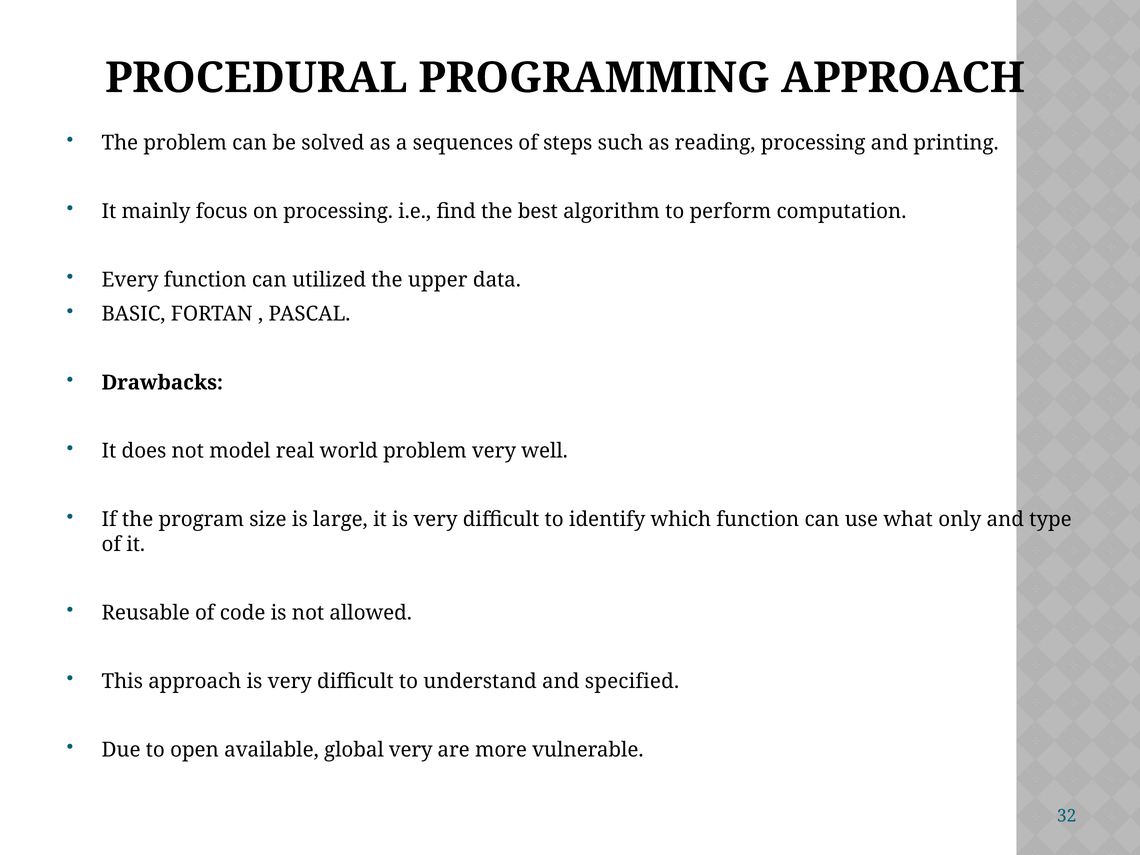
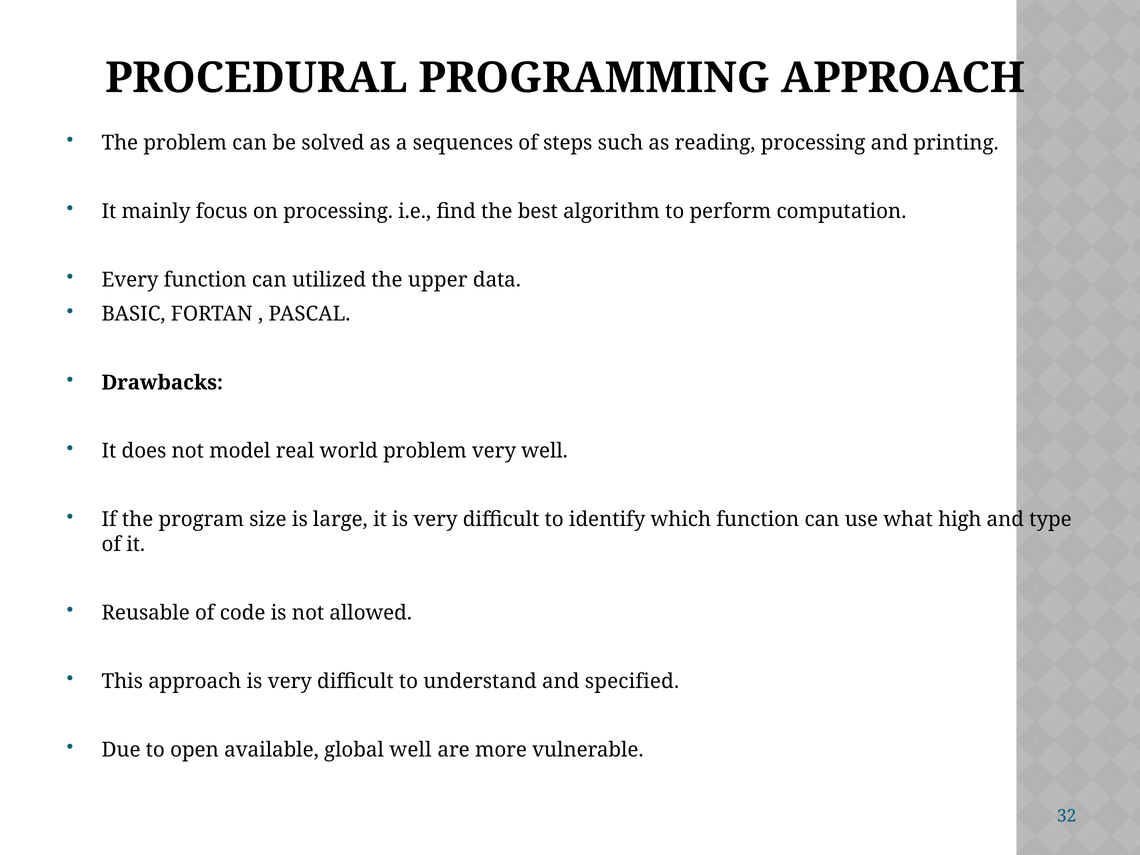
only: only -> high
global very: very -> well
